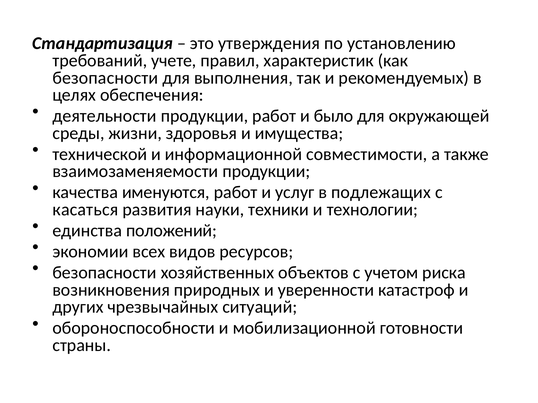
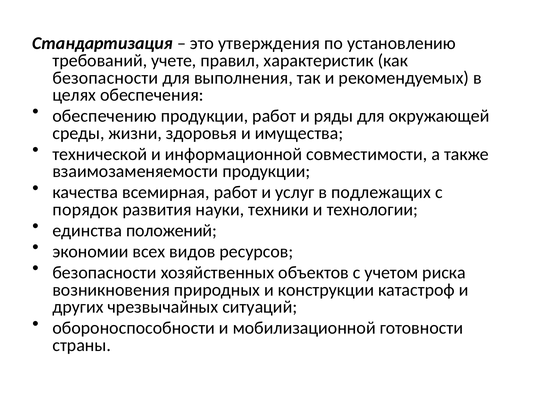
деятельности: деятельности -> обеспечению
было: было -> ряды
именуются: именуются -> всемирная
касаться: касаться -> порядок
уверенности: уверенности -> конструкции
